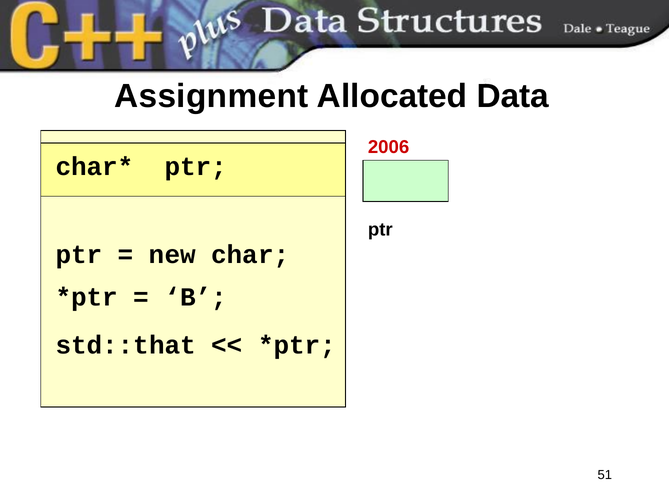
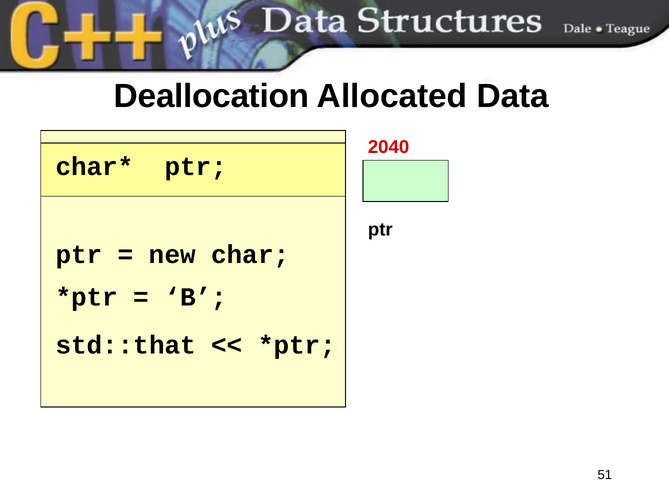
Assignment: Assignment -> Deallocation
2006: 2006 -> 2040
